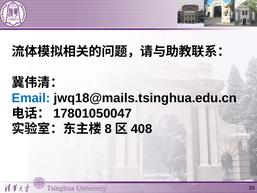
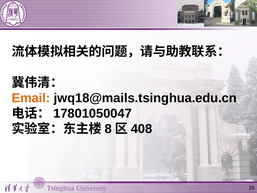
Email colour: blue -> orange
